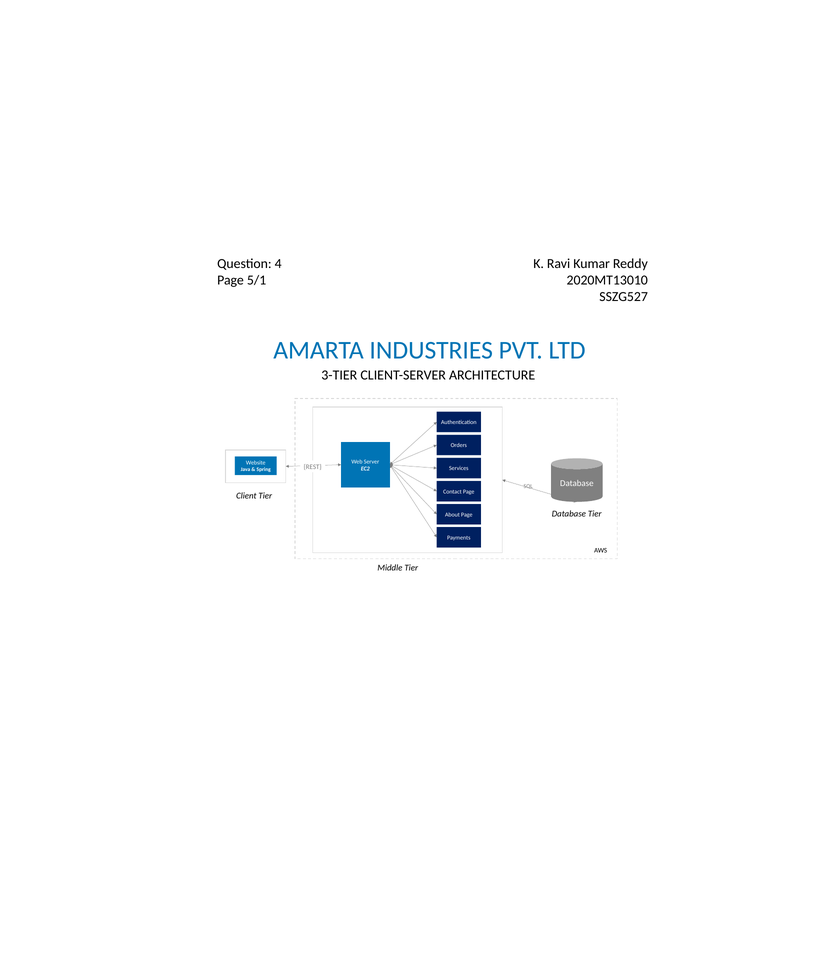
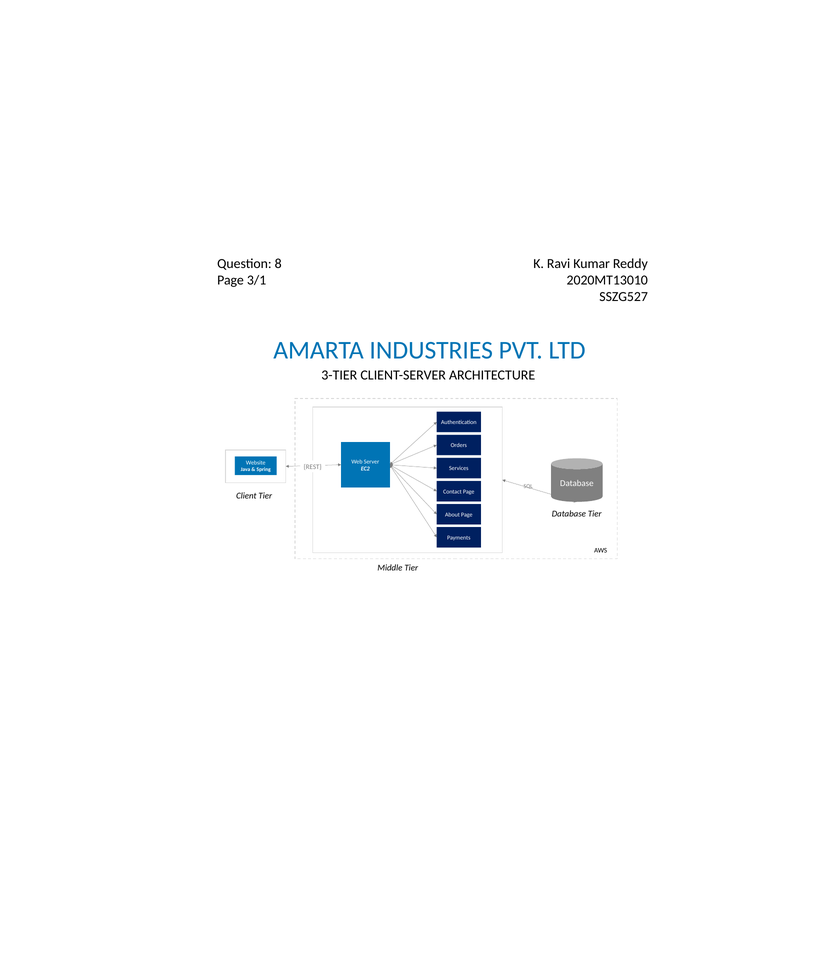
4: 4 -> 8
5/1: 5/1 -> 3/1
